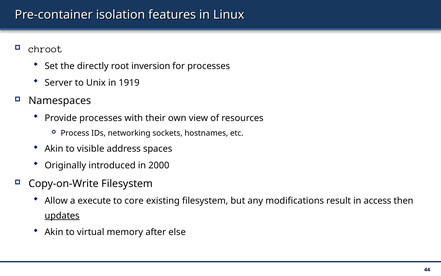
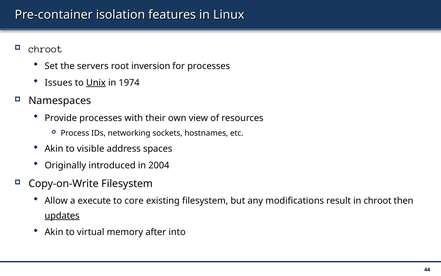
directly: directly -> servers
Server: Server -> Issues
Unix underline: none -> present
1919: 1919 -> 1974
2000: 2000 -> 2004
in access: access -> chroot
else: else -> into
